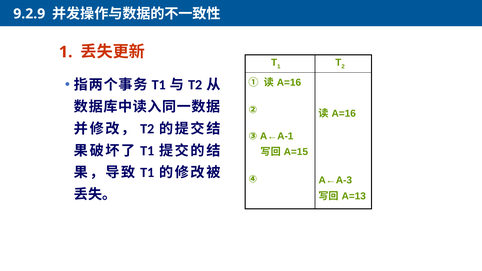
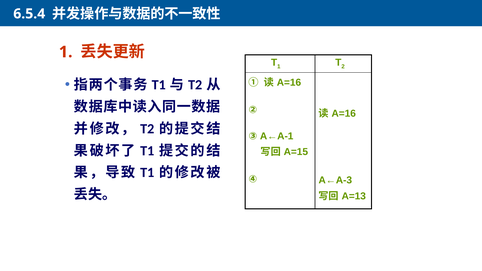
9.2.9: 9.2.9 -> 6.5.4
